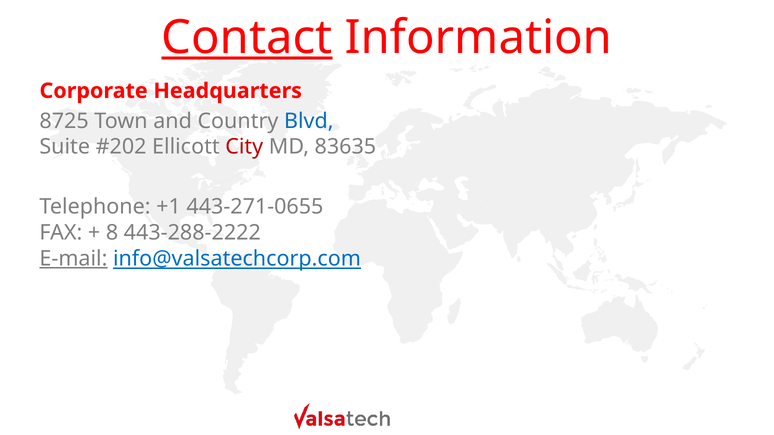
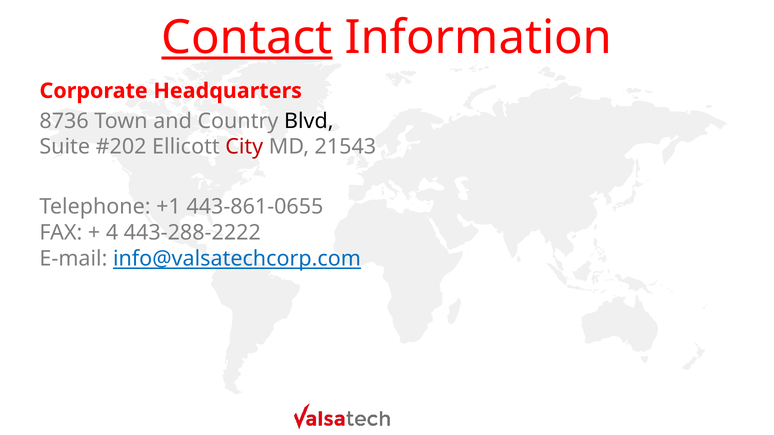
8725: 8725 -> 8736
Blvd colour: blue -> black
83635: 83635 -> 21543
443-271-0655: 443-271-0655 -> 443-861-0655
8: 8 -> 4
E-mail underline: present -> none
